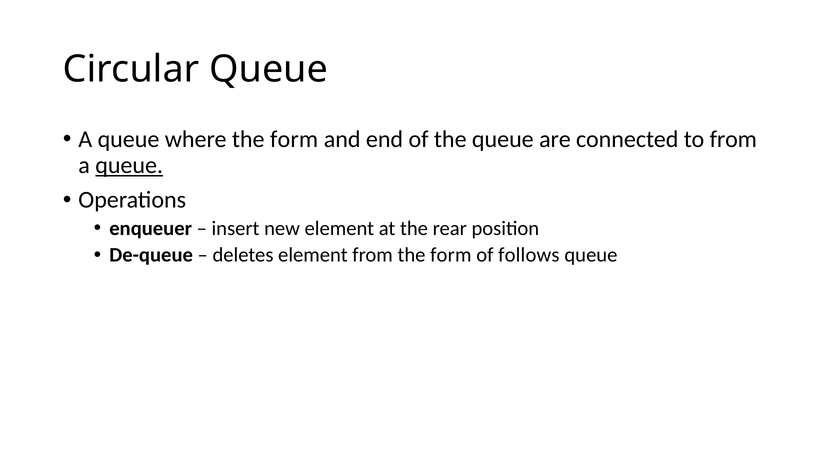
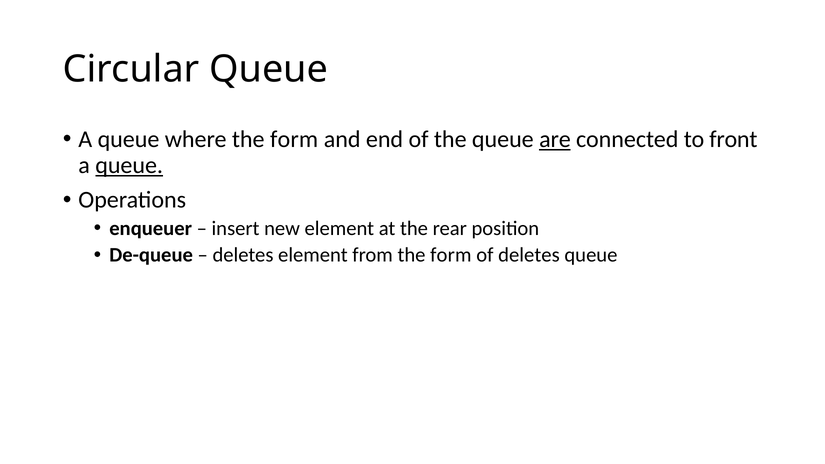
are underline: none -> present
to from: from -> front
of follows: follows -> deletes
